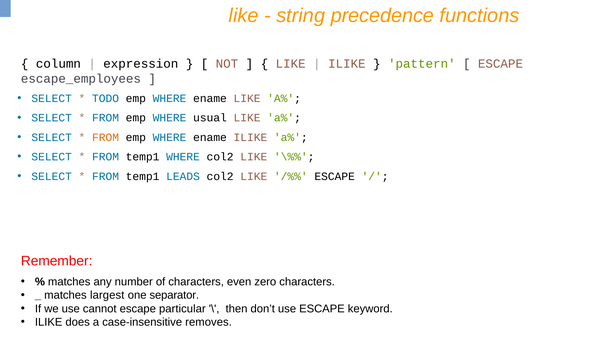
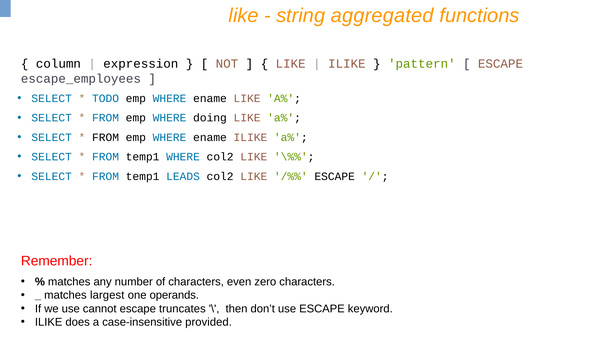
precedence: precedence -> aggregated
usual: usual -> doing
FROM at (106, 137) colour: orange -> black
separator: separator -> operands
particular: particular -> truncates
removes: removes -> provided
